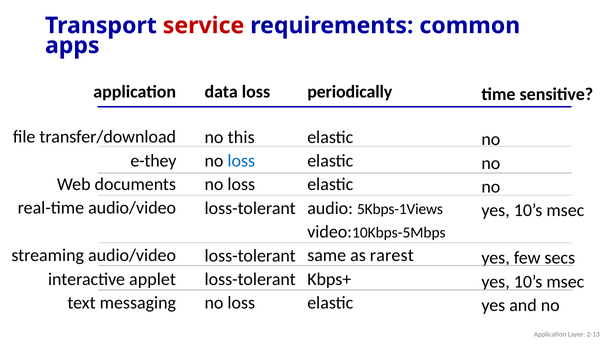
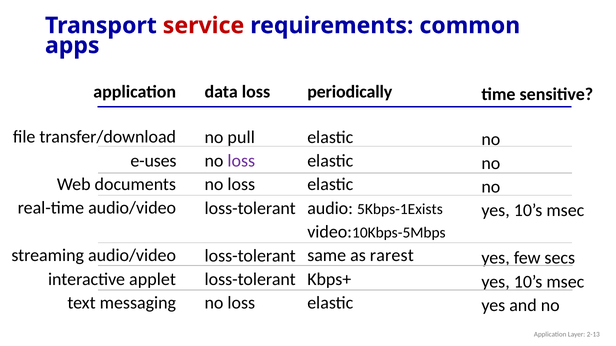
this: this -> pull
e-they: e-they -> e-uses
loss at (241, 161) colour: blue -> purple
5Kbps-1Views: 5Kbps-1Views -> 5Kbps-1Exists
